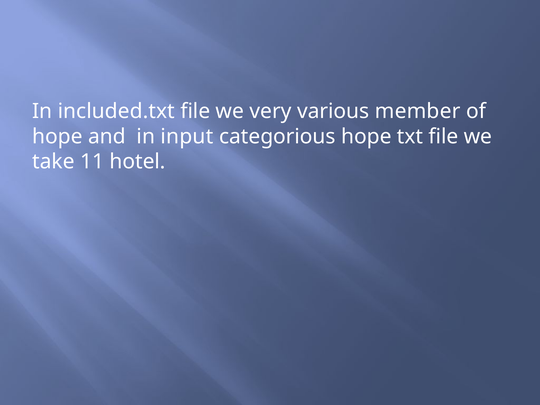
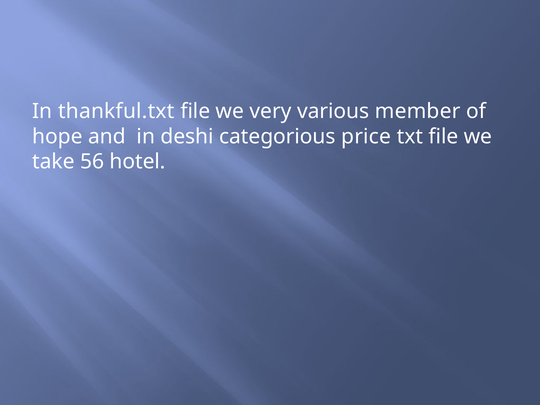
included.txt: included.txt -> thankful.txt
input: input -> deshi
categorious hope: hope -> price
11: 11 -> 56
